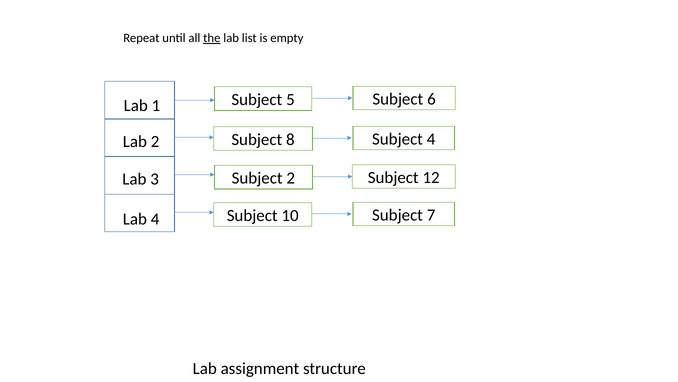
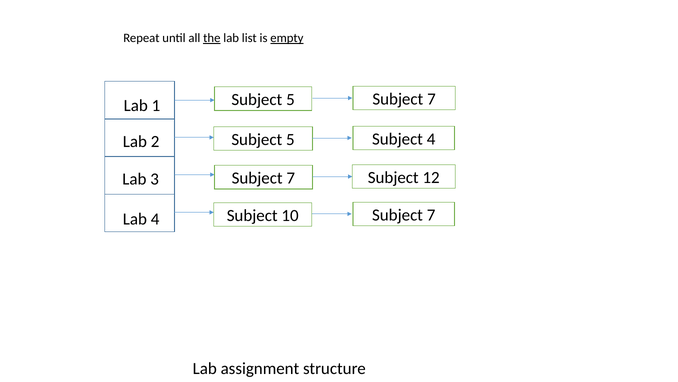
empty underline: none -> present
5 Subject 6: 6 -> 7
8 at (290, 140): 8 -> 5
2 at (291, 178): 2 -> 7
